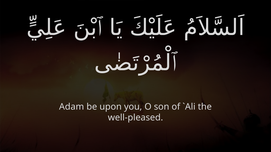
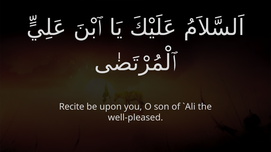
Adam: Adam -> Recite
